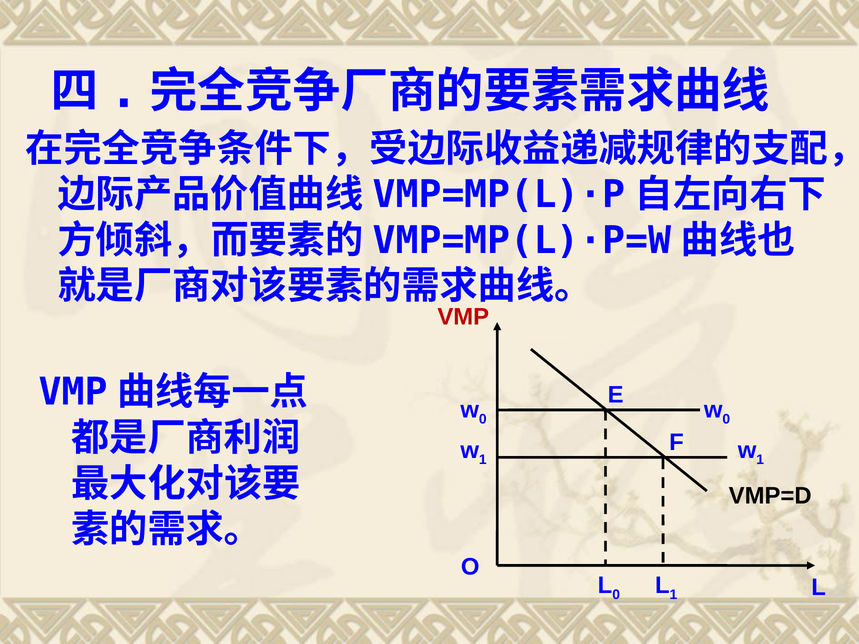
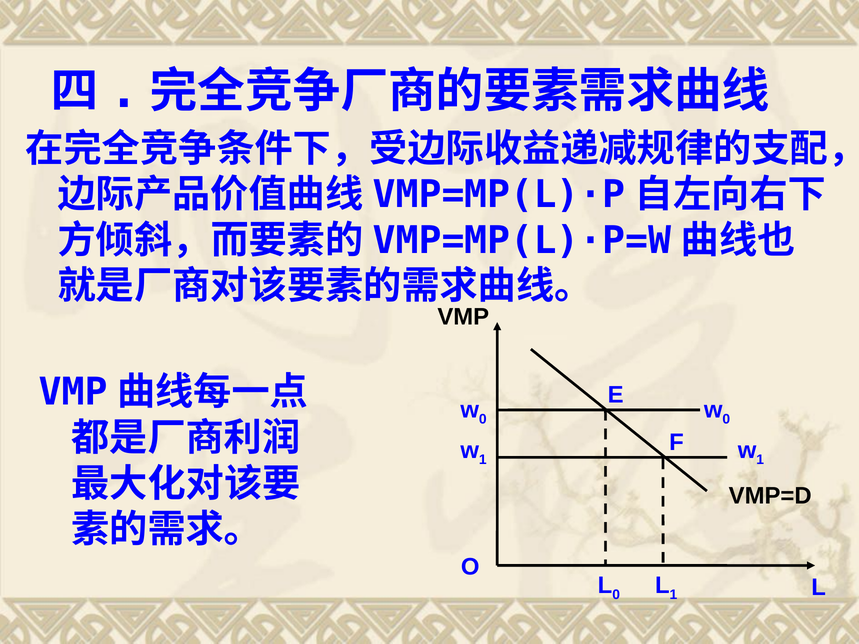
VMP colour: red -> black
